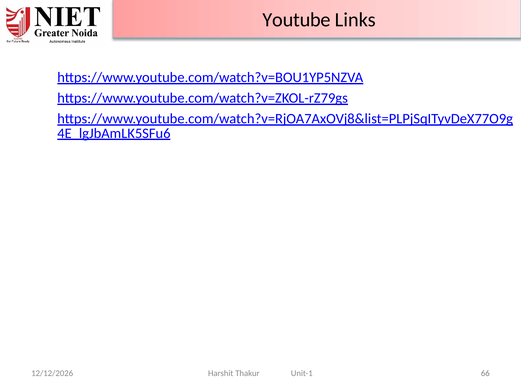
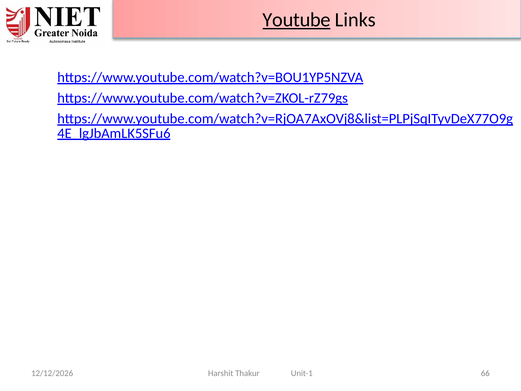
Youtube underline: none -> present
